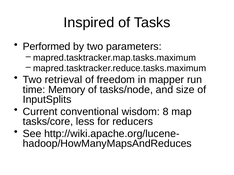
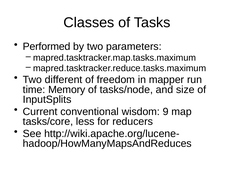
Inspired: Inspired -> Classes
retrieval: retrieval -> different
8: 8 -> 9
